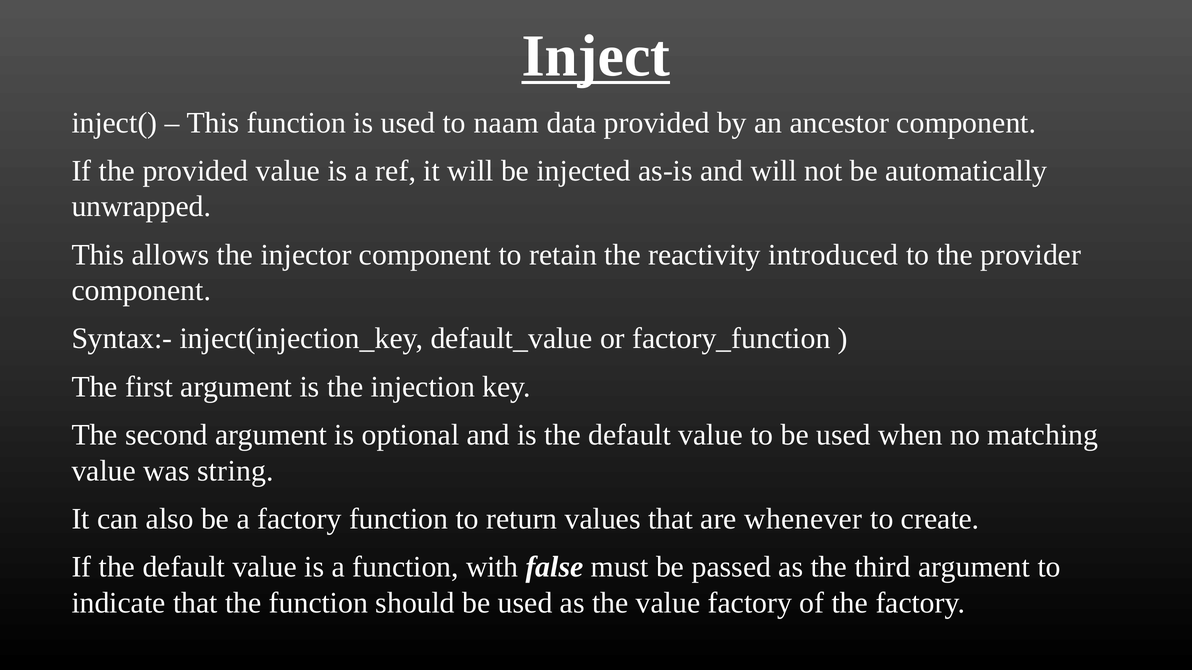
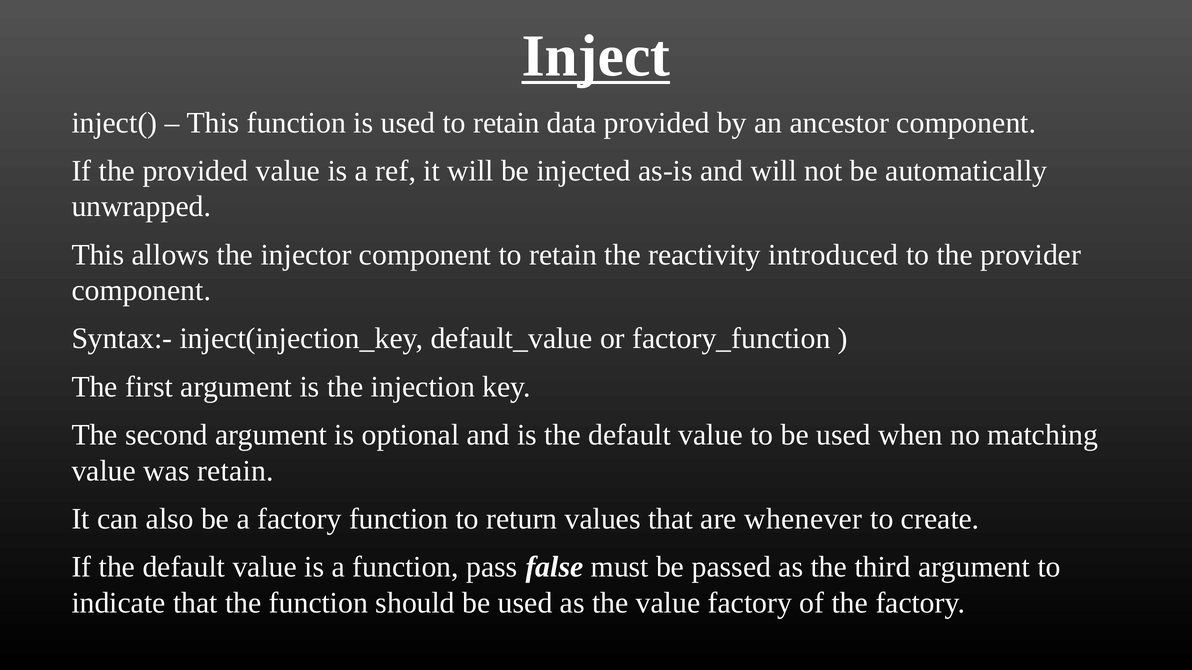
used to naam: naam -> retain
was string: string -> retain
with: with -> pass
